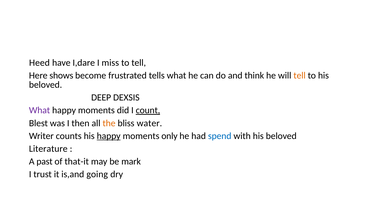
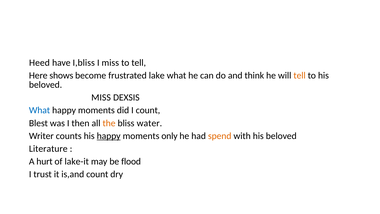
I,dare: I,dare -> I,bliss
tells: tells -> lake
DEEP at (101, 97): DEEP -> MISS
What at (40, 110) colour: purple -> blue
count at (148, 110) underline: present -> none
spend colour: blue -> orange
past: past -> hurt
that-it: that-it -> lake-it
mark: mark -> flood
is,and going: going -> count
